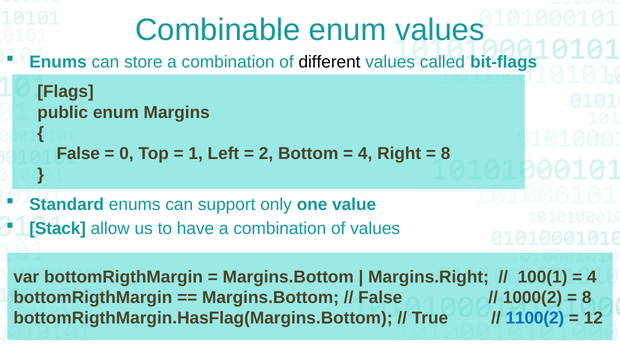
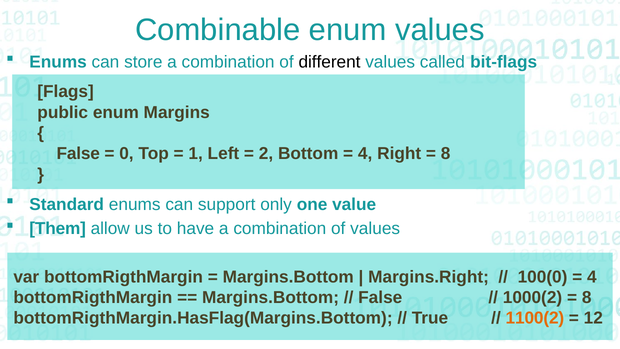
Stack: Stack -> Them
100(1: 100(1 -> 100(0
1100(2 colour: blue -> orange
